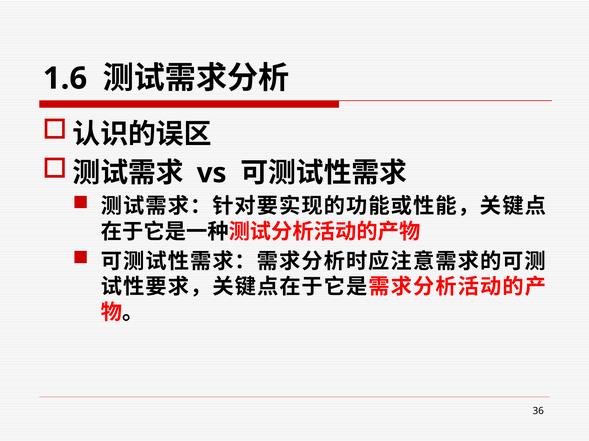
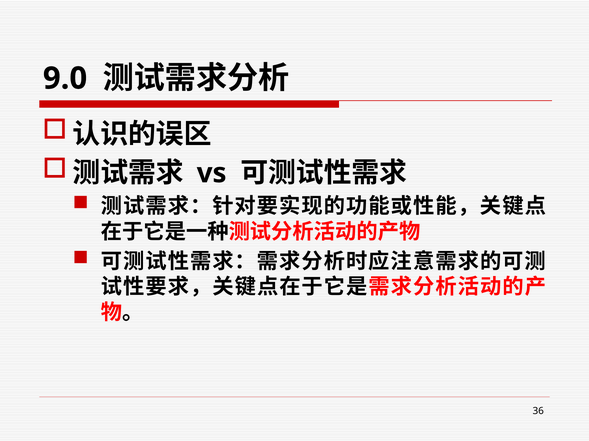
1.6: 1.6 -> 9.0
